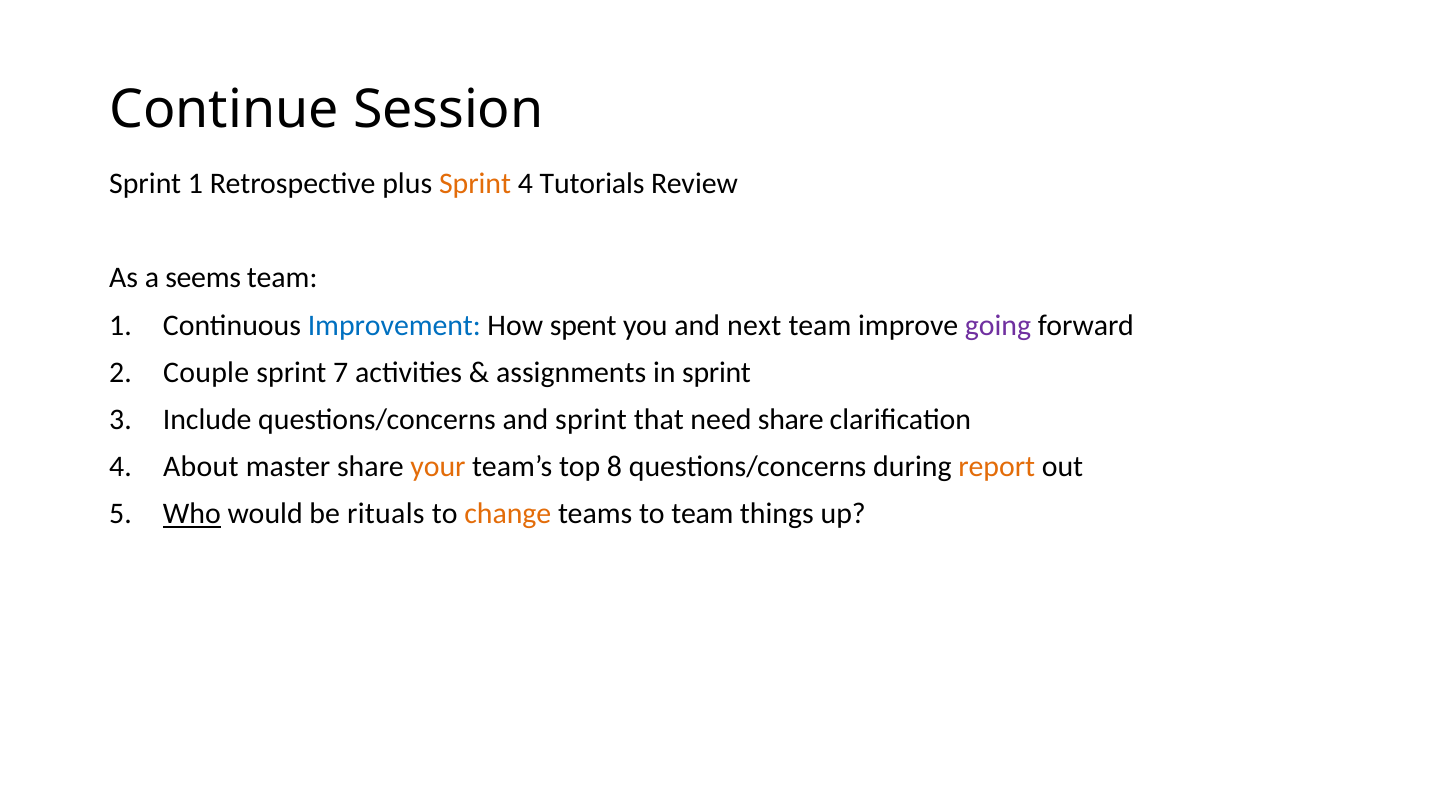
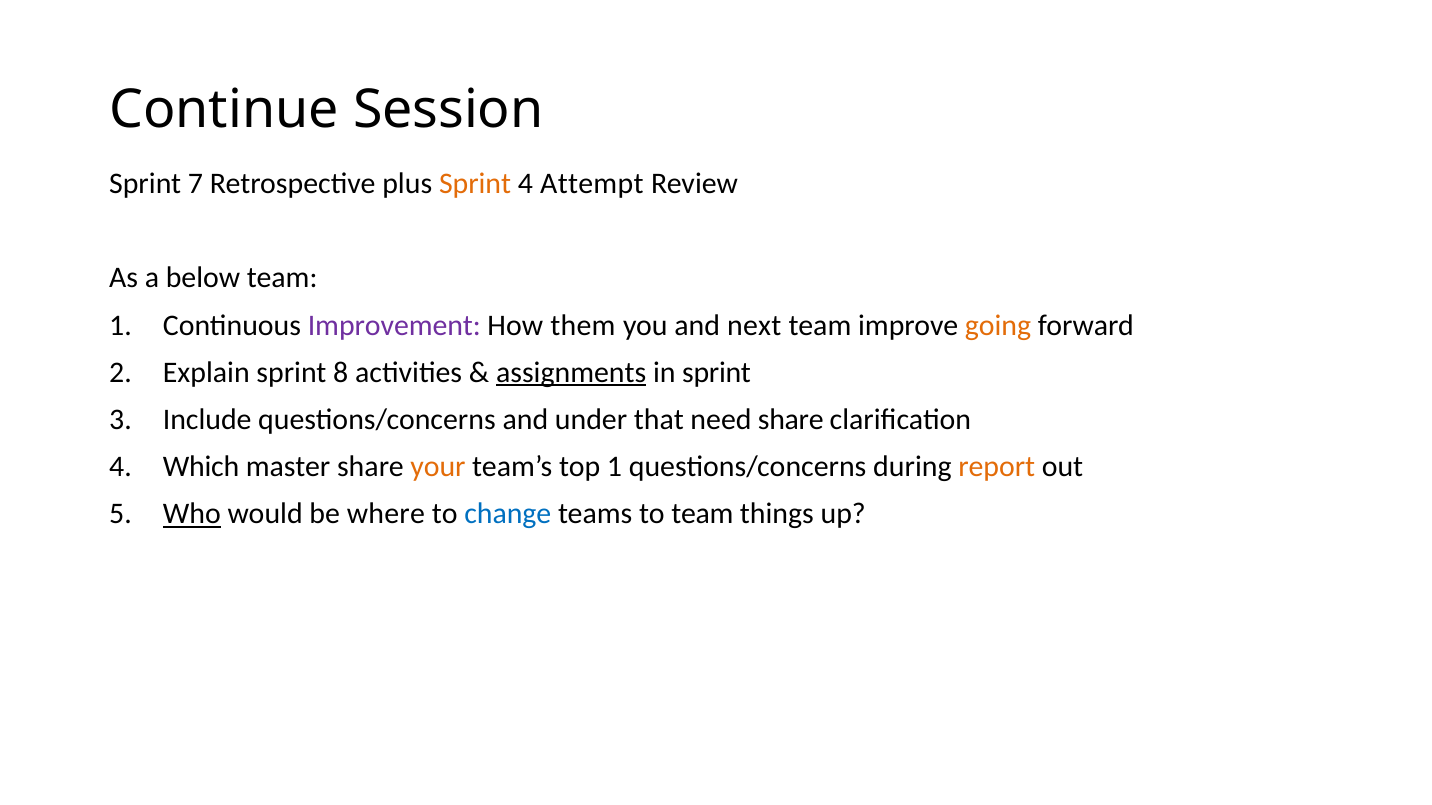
Sprint 1: 1 -> 7
Tutorials: Tutorials -> Attempt
seems: seems -> below
Improvement colour: blue -> purple
spent: spent -> them
going colour: purple -> orange
Couple: Couple -> Explain
7: 7 -> 8
assignments underline: none -> present
and sprint: sprint -> under
About: About -> Which
top 8: 8 -> 1
rituals: rituals -> where
change colour: orange -> blue
